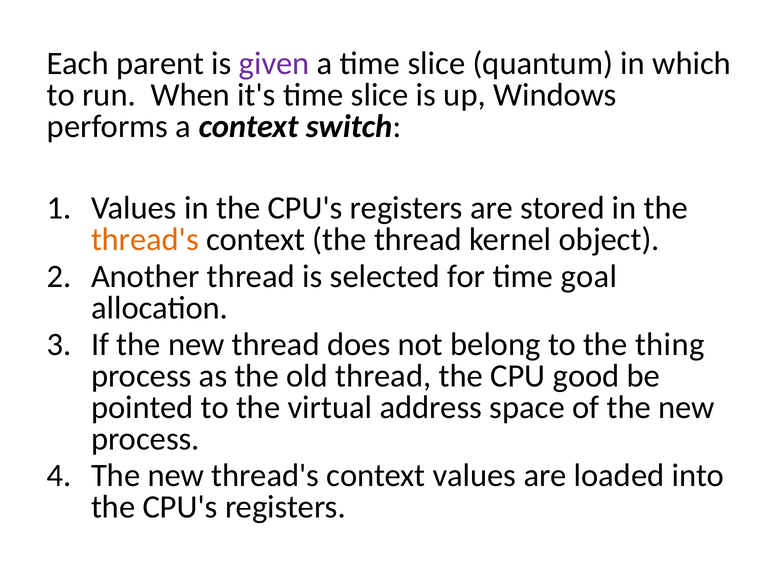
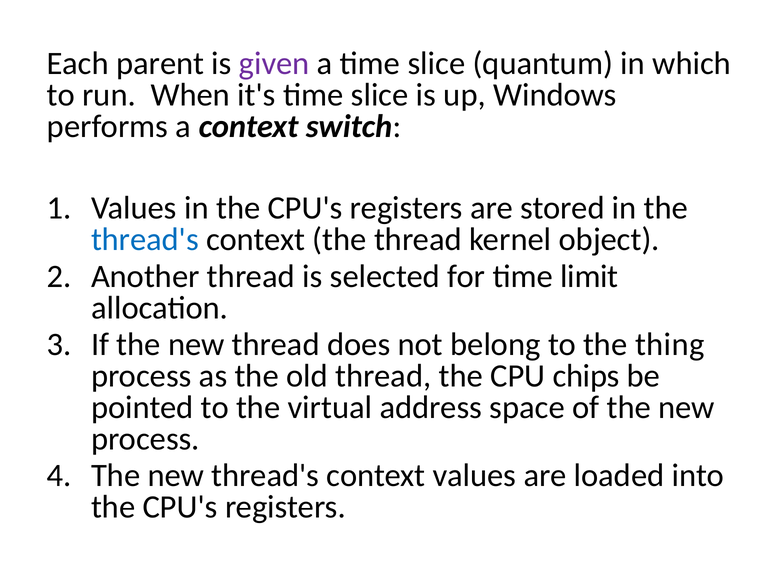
thread's at (145, 239) colour: orange -> blue
goal: goal -> limit
good: good -> chips
